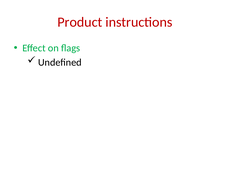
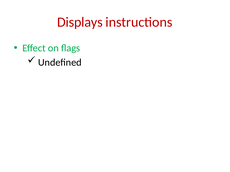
Product: Product -> Displays
